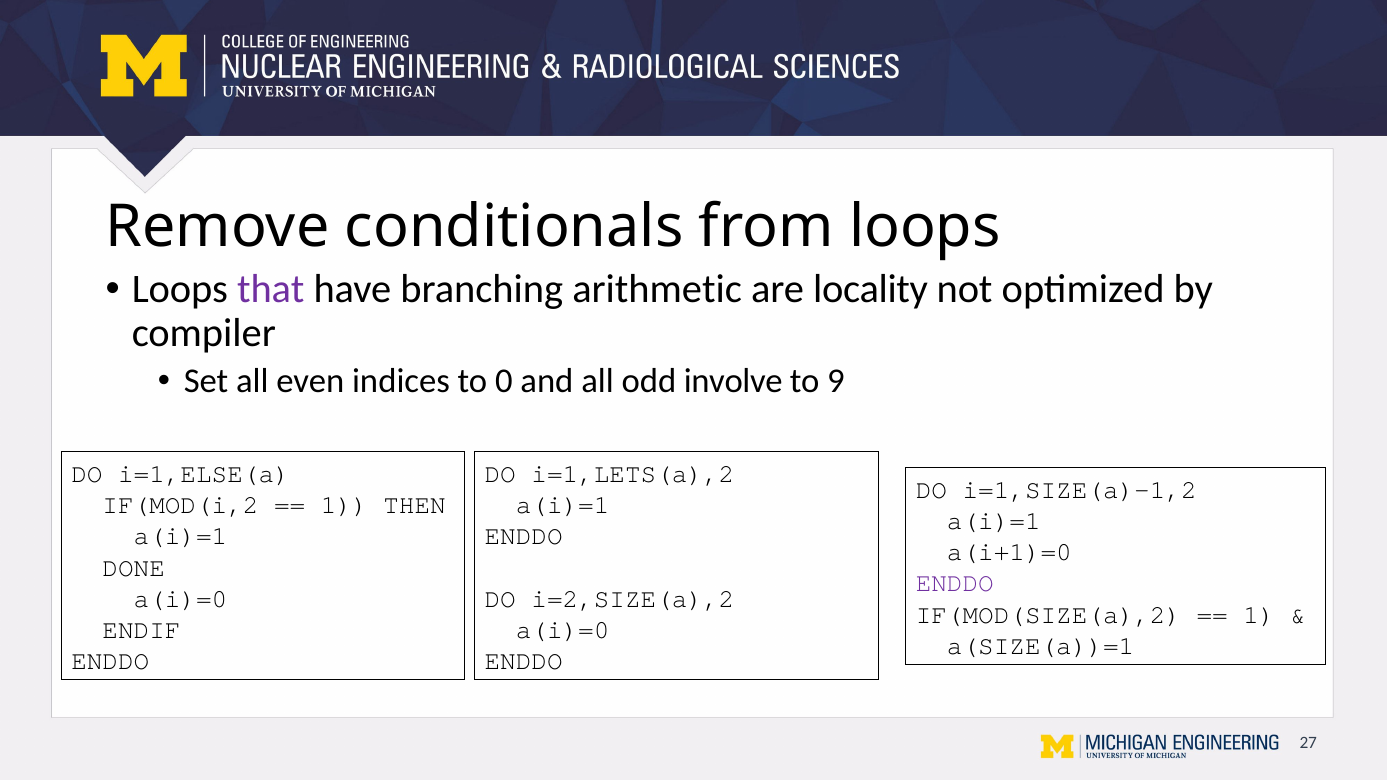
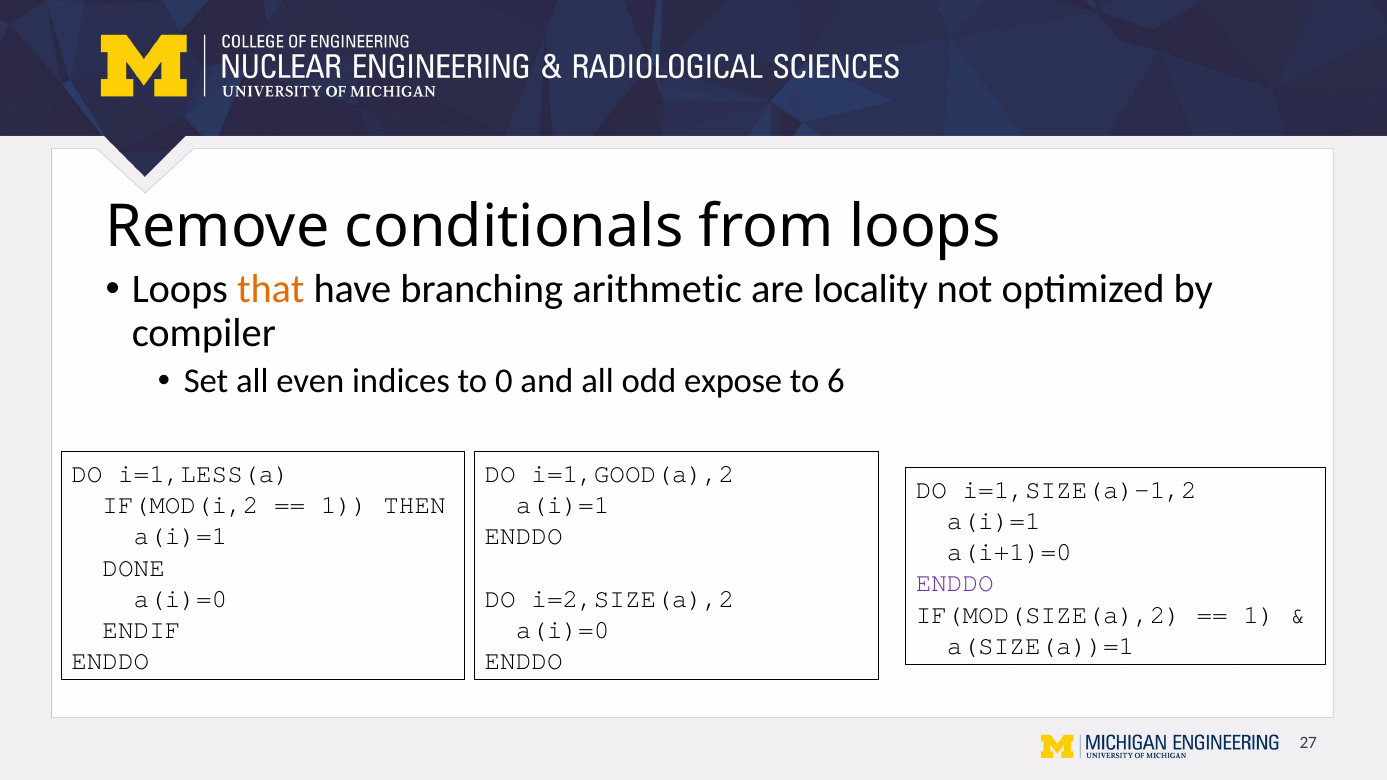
that colour: purple -> orange
involve: involve -> expose
9: 9 -> 6
i=1,ELSE(a: i=1,ELSE(a -> i=1,LESS(a
i=1,LETS(a),2: i=1,LETS(a),2 -> i=1,GOOD(a),2
